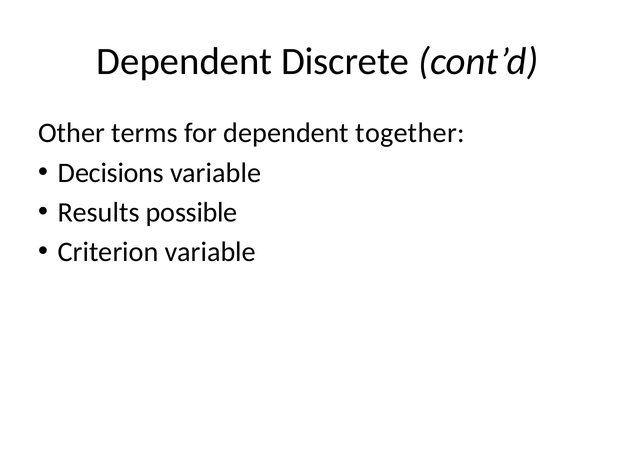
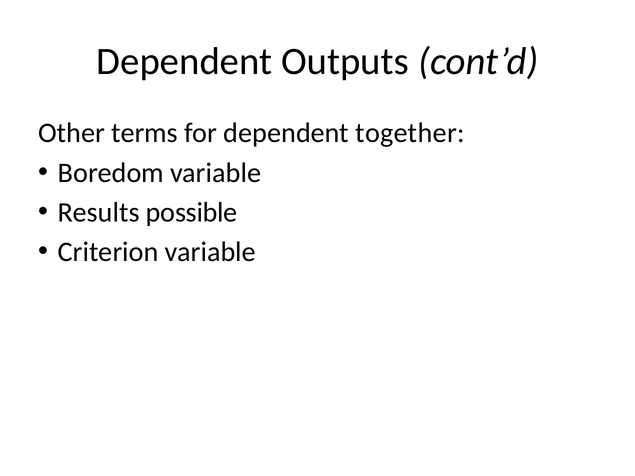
Discrete: Discrete -> Outputs
Decisions: Decisions -> Boredom
